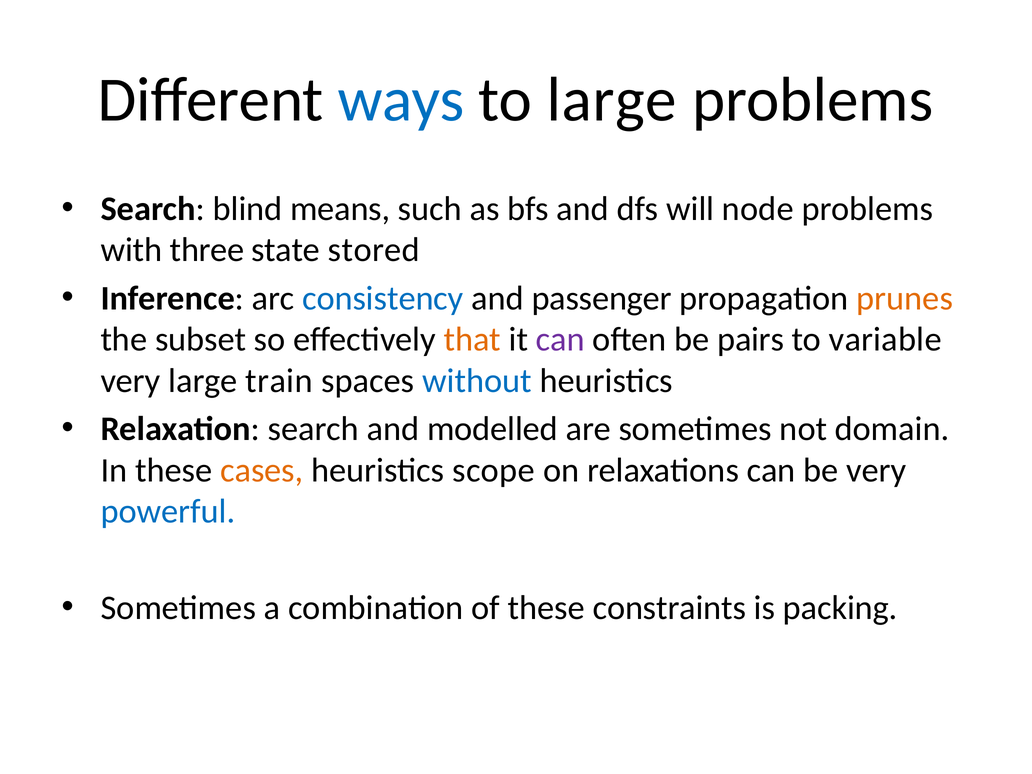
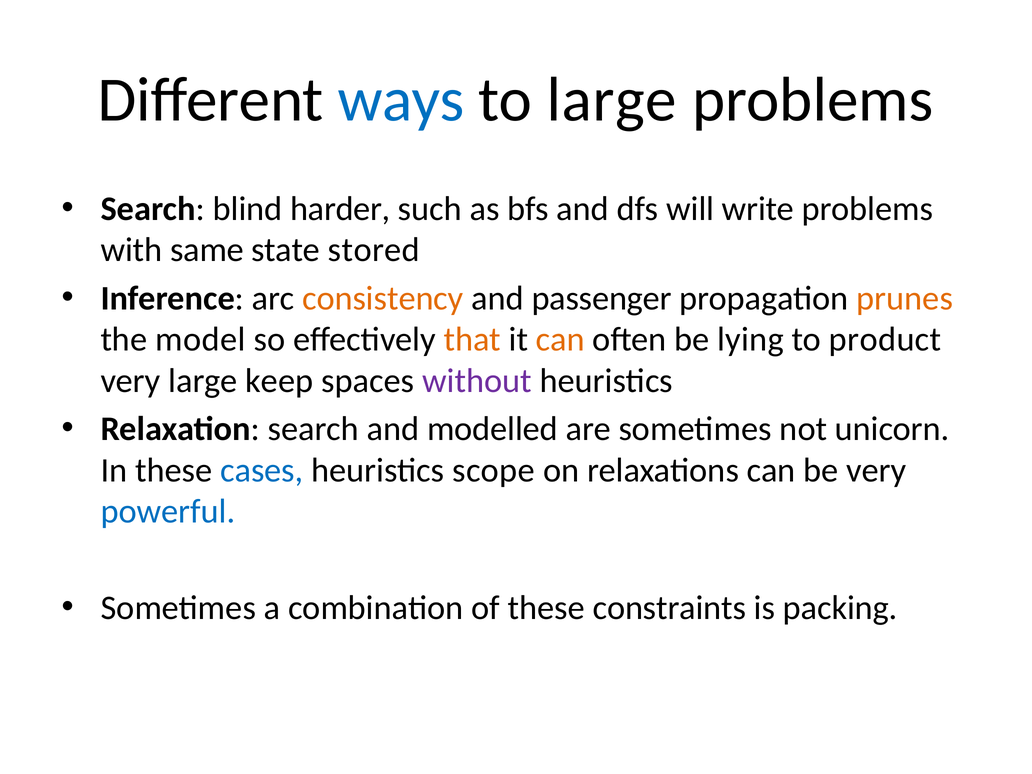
means: means -> harder
node: node -> write
three: three -> same
consistency colour: blue -> orange
subset: subset -> model
can at (560, 340) colour: purple -> orange
pairs: pairs -> lying
variable: variable -> product
train: train -> keep
without colour: blue -> purple
domain: domain -> unicorn
cases colour: orange -> blue
